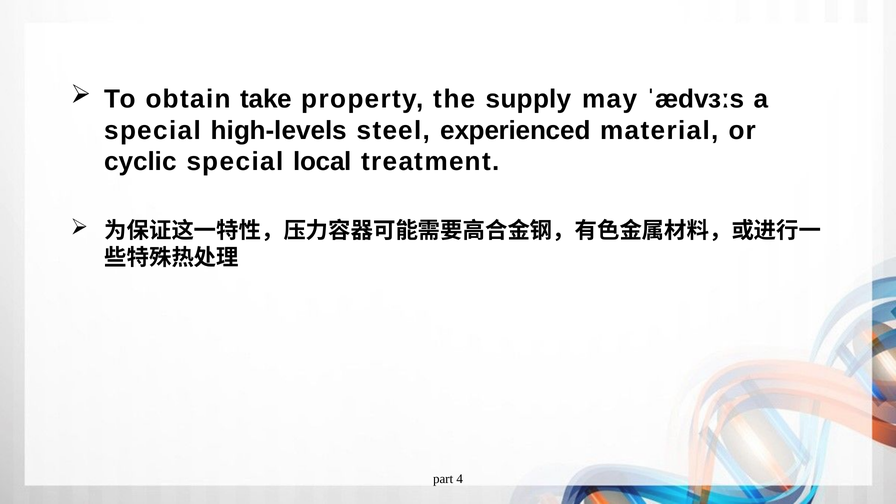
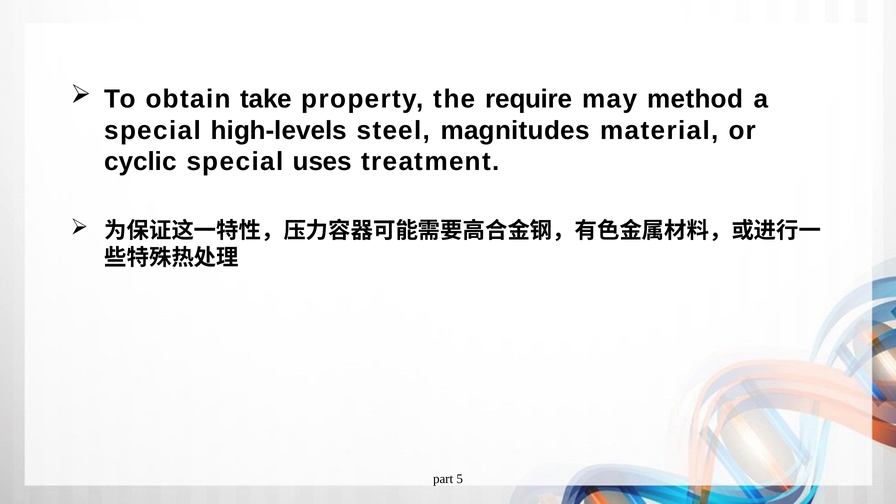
supply: supply -> require
ˈædvɜːs: ˈædvɜːs -> method
experienced: experienced -> magnitudes
local: local -> uses
4: 4 -> 5
